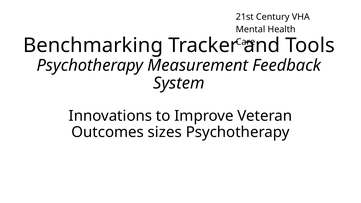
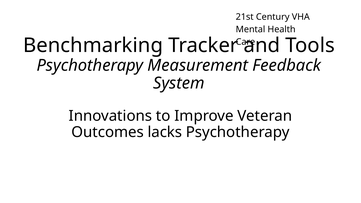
sizes: sizes -> lacks
